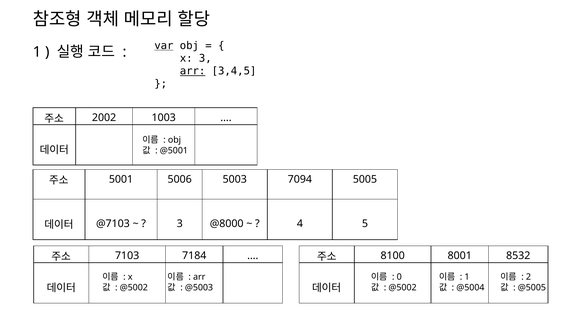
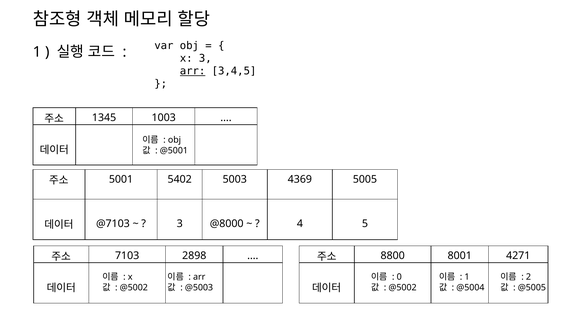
var underline: present -> none
2002: 2002 -> 1345
5006: 5006 -> 5402
7094: 7094 -> 4369
7184: 7184 -> 2898
8100: 8100 -> 8800
8532: 8532 -> 4271
